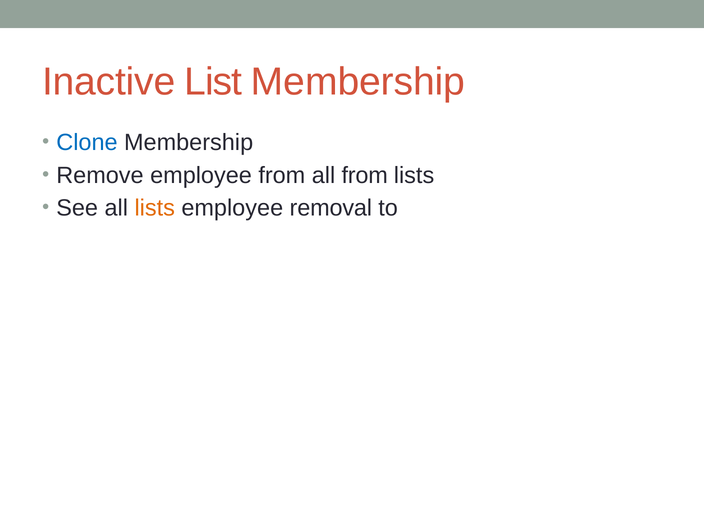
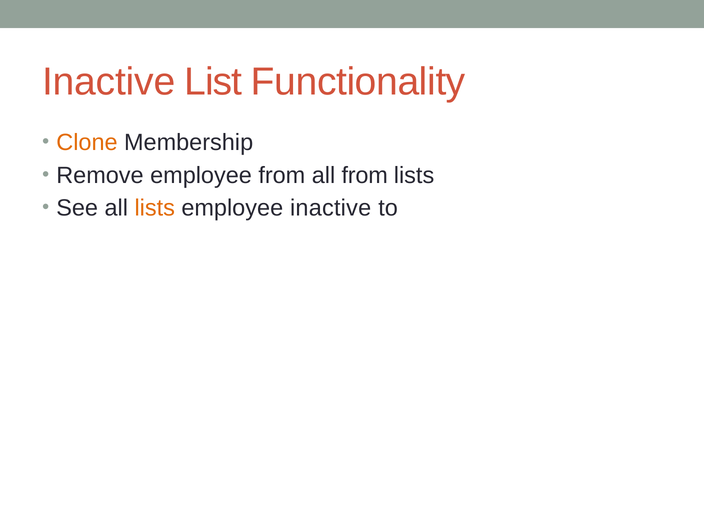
List Membership: Membership -> Functionality
Clone colour: blue -> orange
employee removal: removal -> inactive
